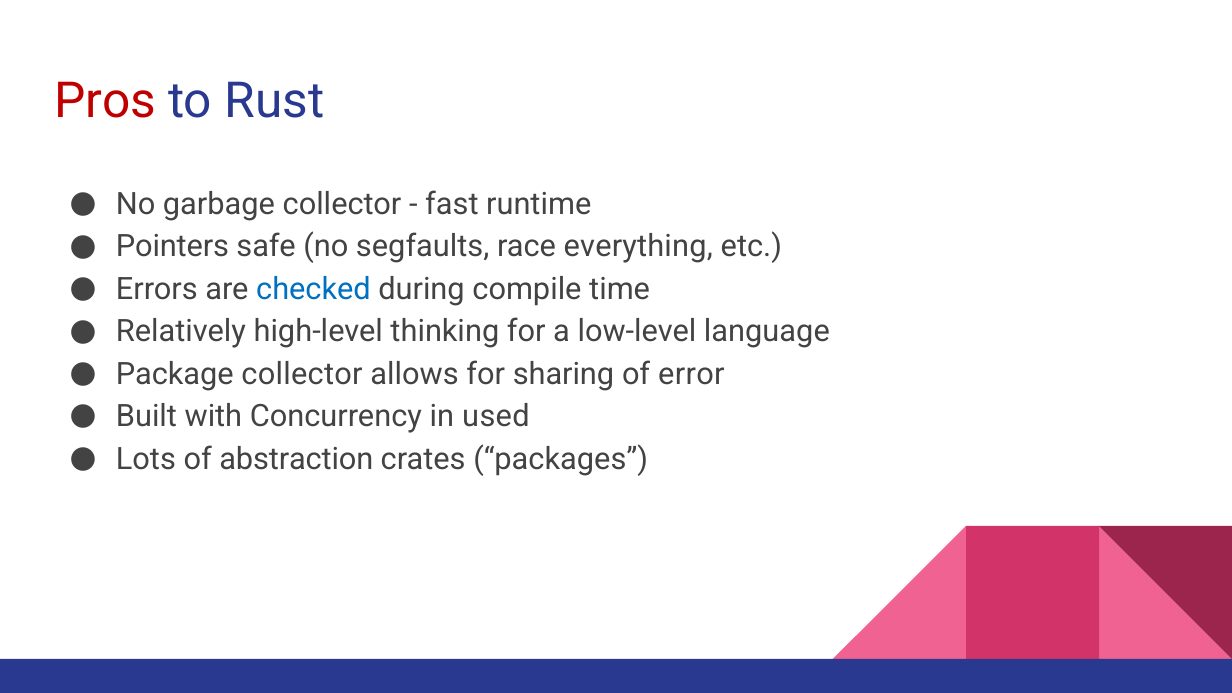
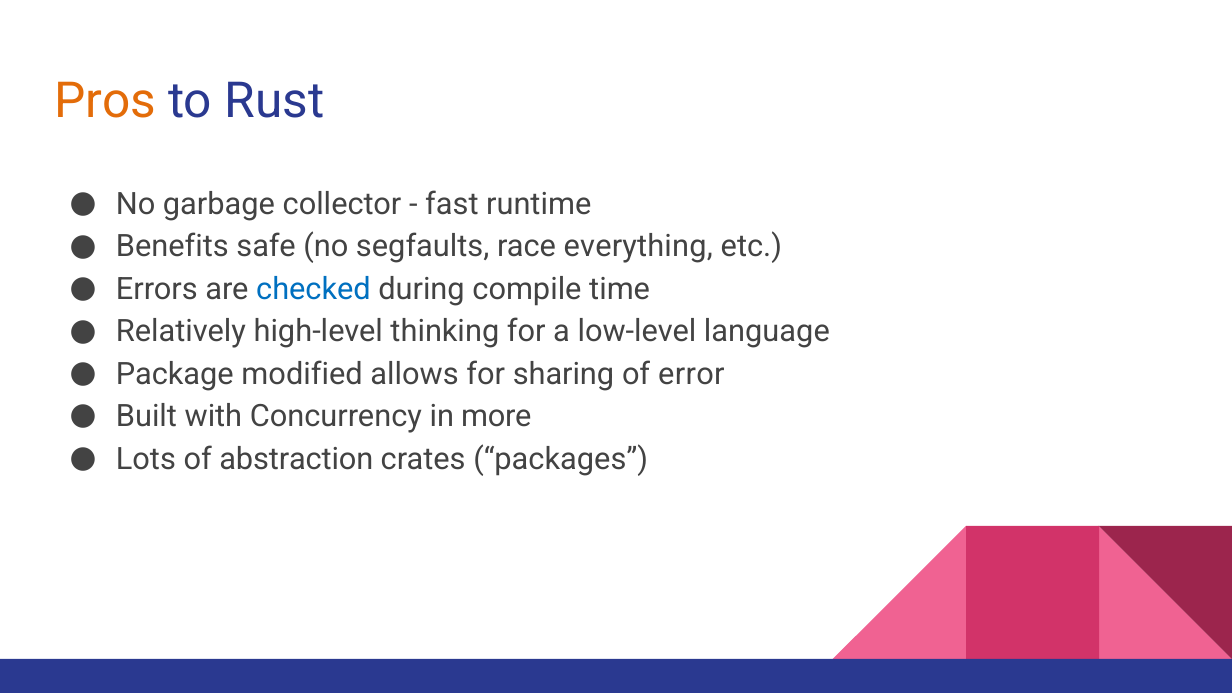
Pros colour: red -> orange
Pointers: Pointers -> Benefits
Package collector: collector -> modified
used: used -> more
